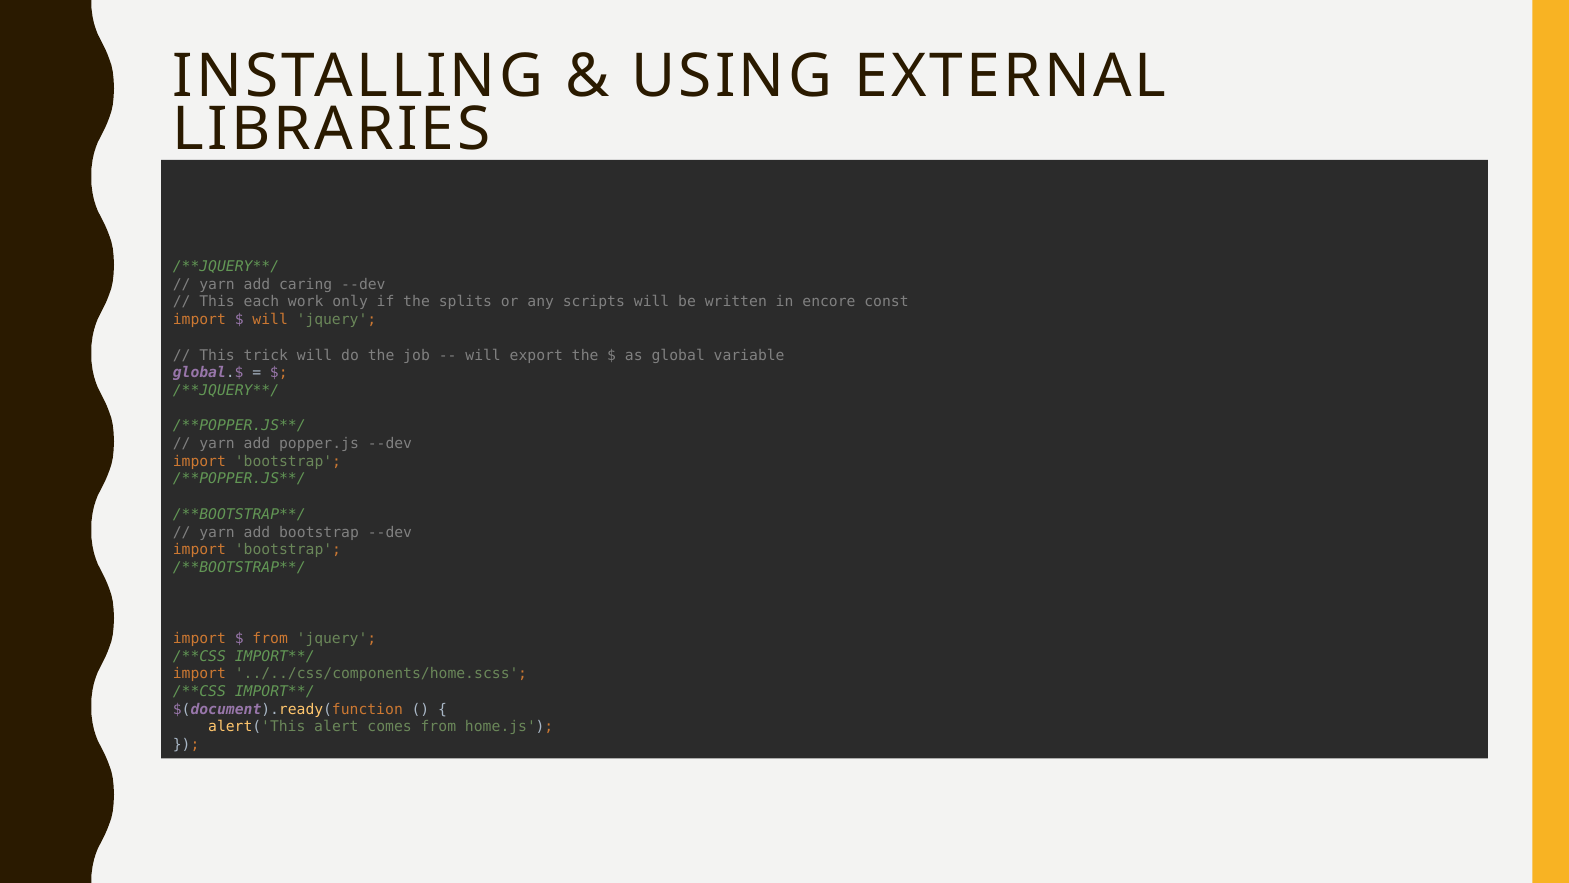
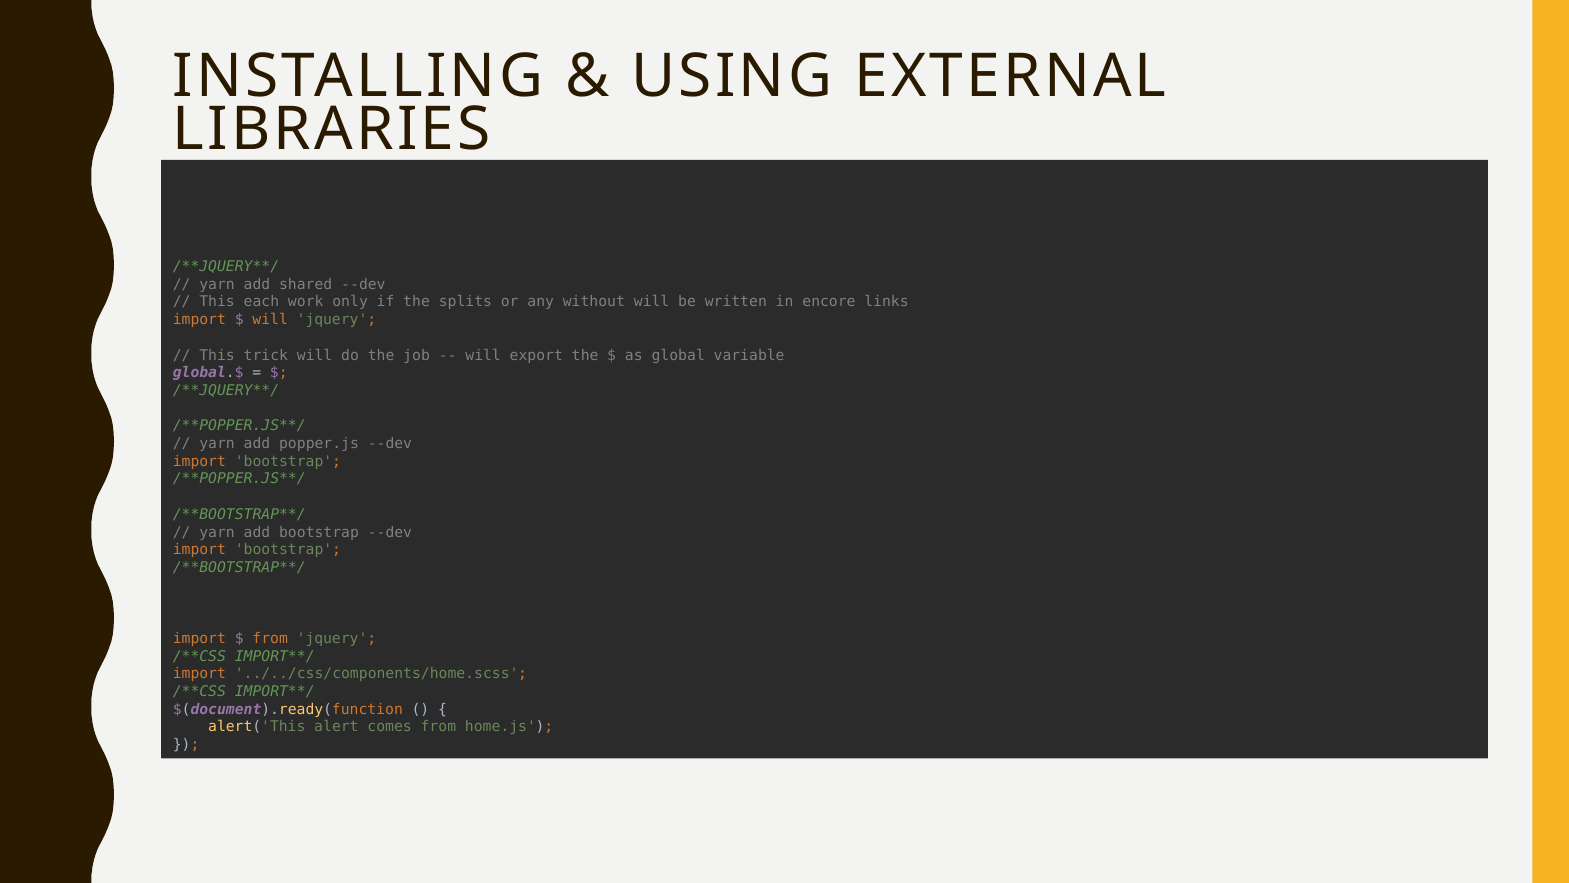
caring: caring -> shared
scripts: scripts -> without
const: const -> links
